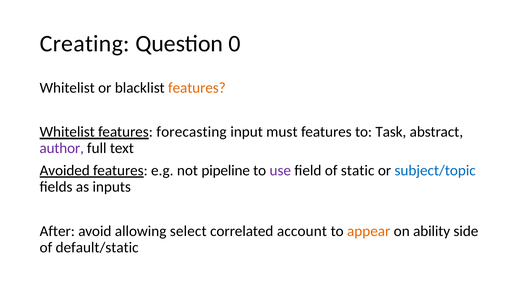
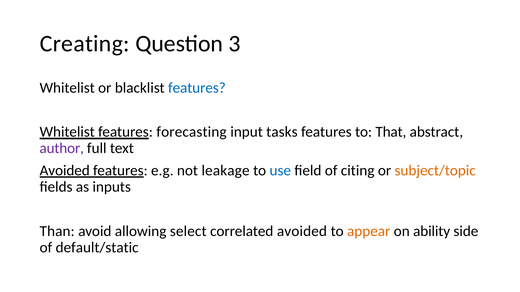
0: 0 -> 3
features at (197, 88) colour: orange -> blue
must: must -> tasks
Task: Task -> That
pipeline: pipeline -> leakage
use colour: purple -> blue
static: static -> citing
subject/topic colour: blue -> orange
After: After -> Than
correlated account: account -> avoided
